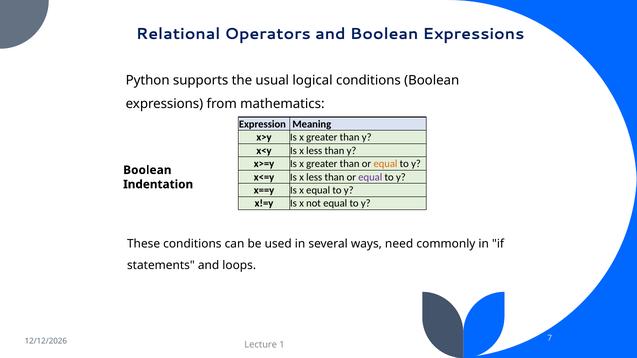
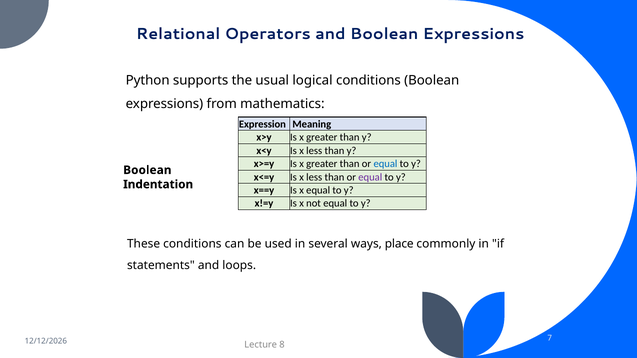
equal at (385, 164) colour: orange -> blue
need: need -> place
1: 1 -> 8
